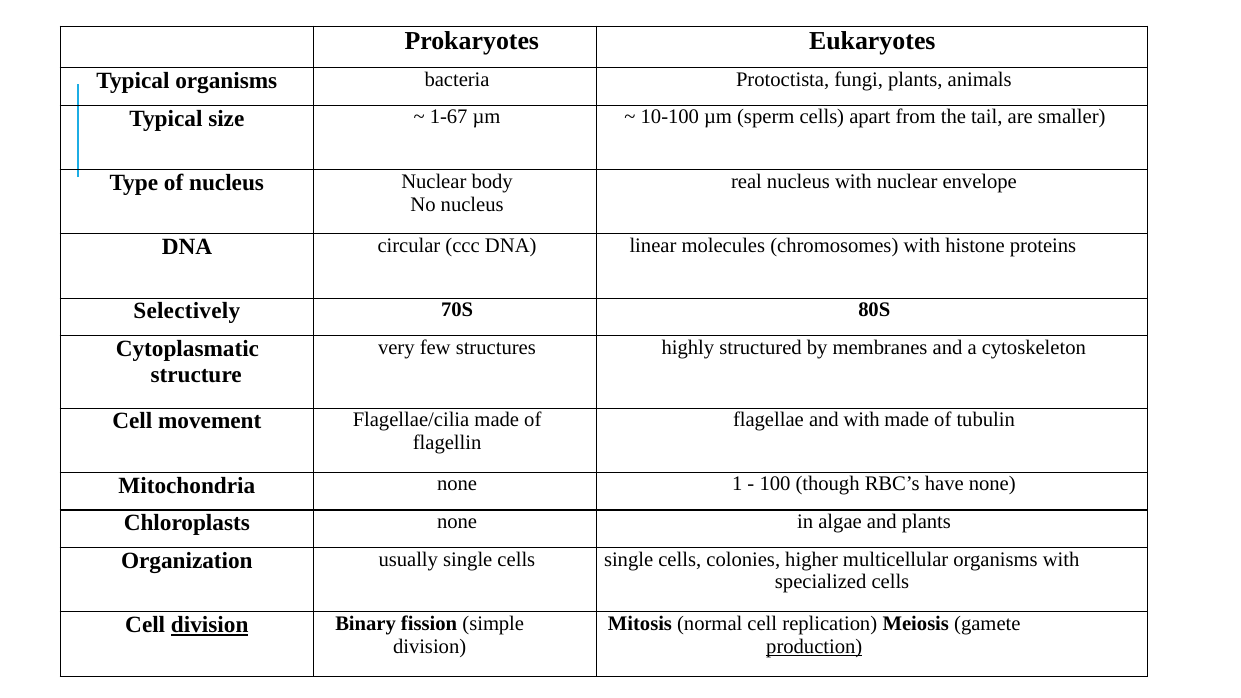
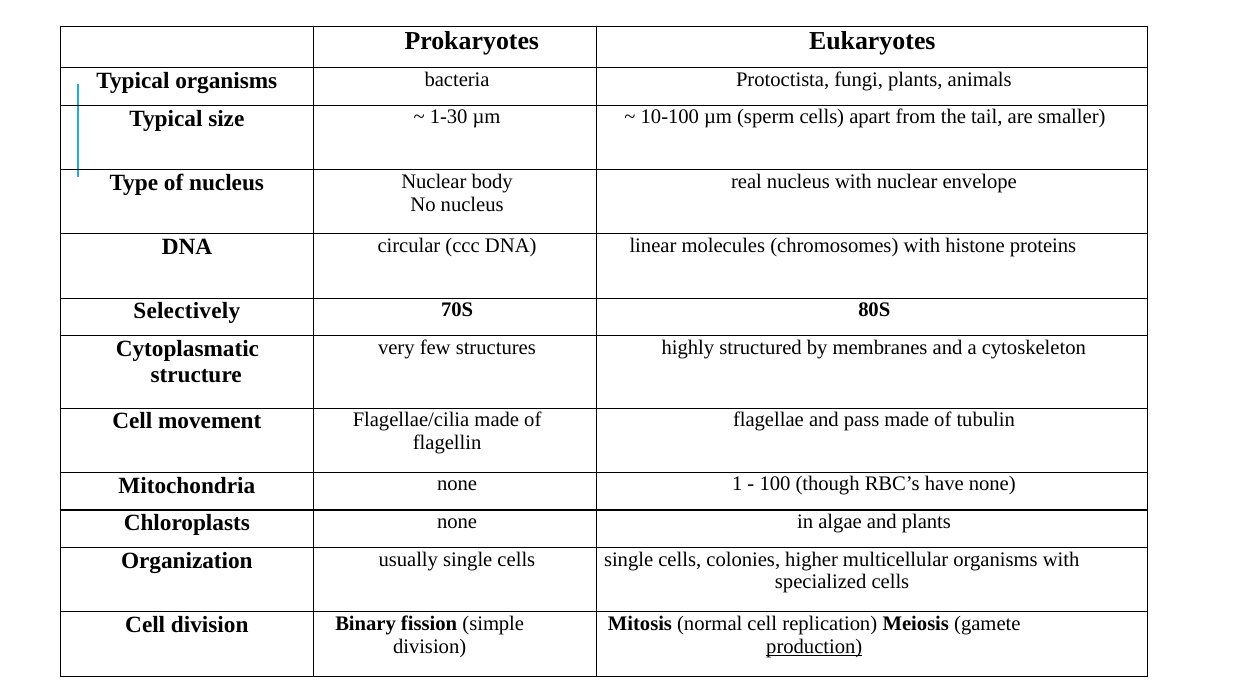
1-67: 1-67 -> 1-30
and with: with -> pass
division at (210, 625) underline: present -> none
